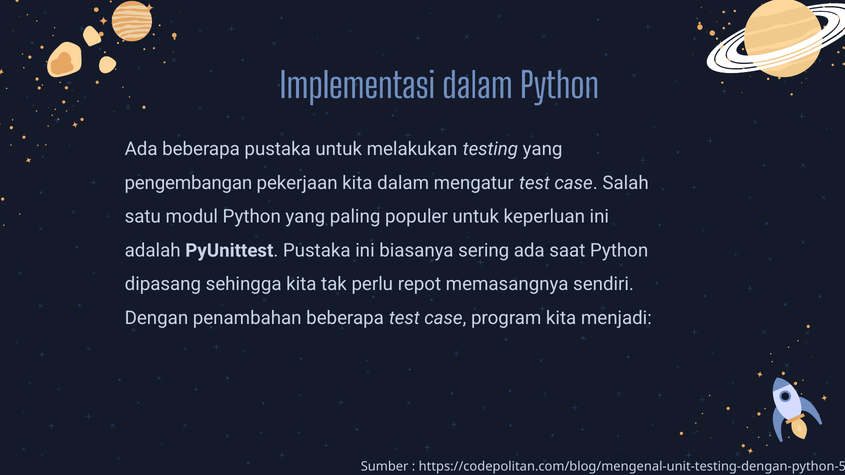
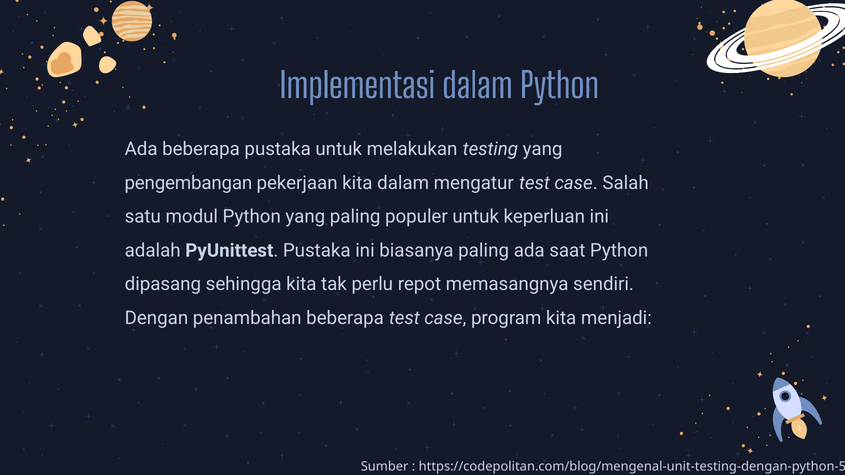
biasanya sering: sering -> paling
